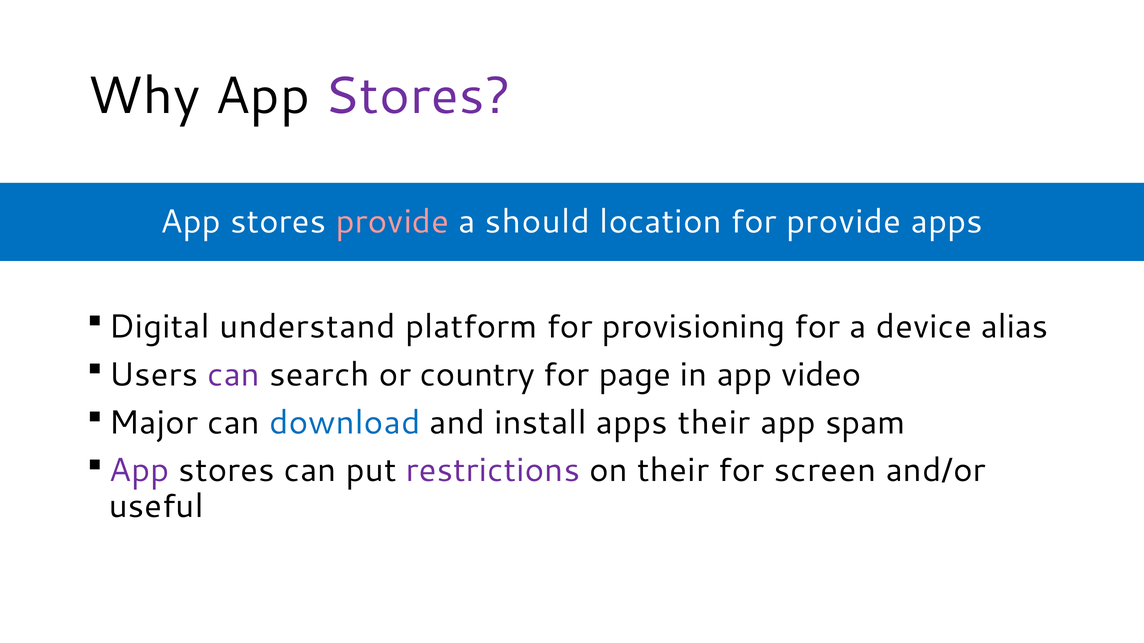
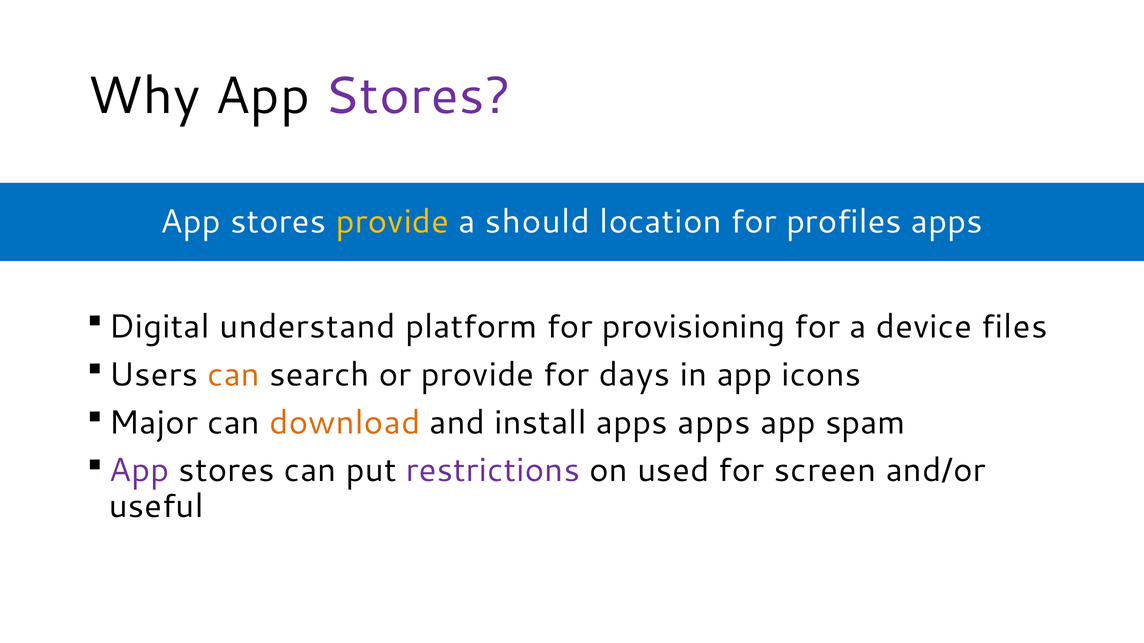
provide at (392, 222) colour: pink -> yellow
for provide: provide -> profiles
alias: alias -> files
can at (234, 375) colour: purple -> orange
or country: country -> provide
page: page -> days
video: video -> icons
download colour: blue -> orange
apps their: their -> apps
on their: their -> used
